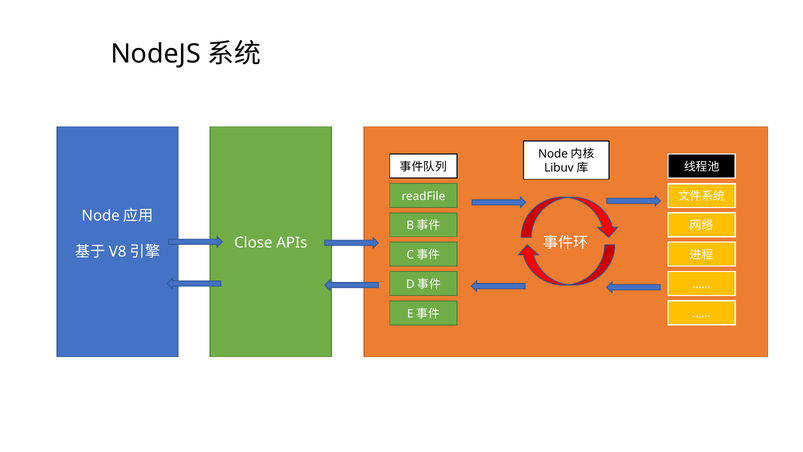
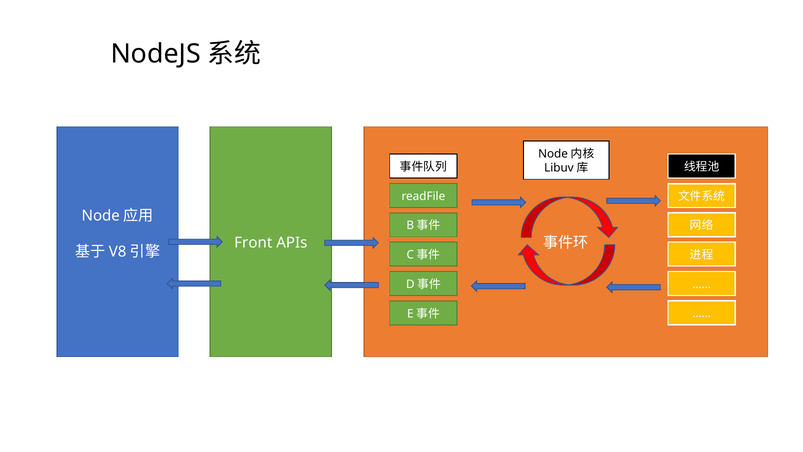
Close: Close -> Front
